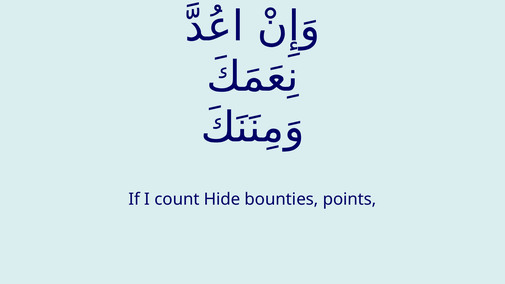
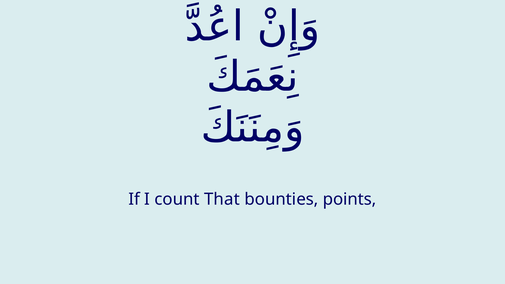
Hide: Hide -> That
